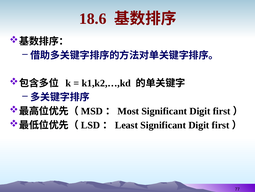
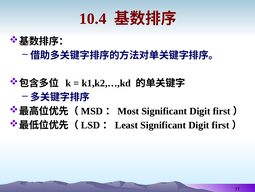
18.6: 18.6 -> 10.4
